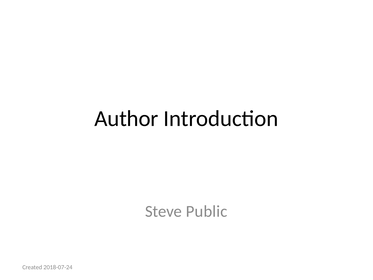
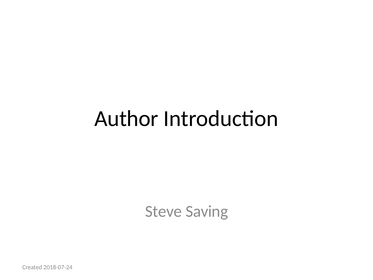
Public: Public -> Saving
